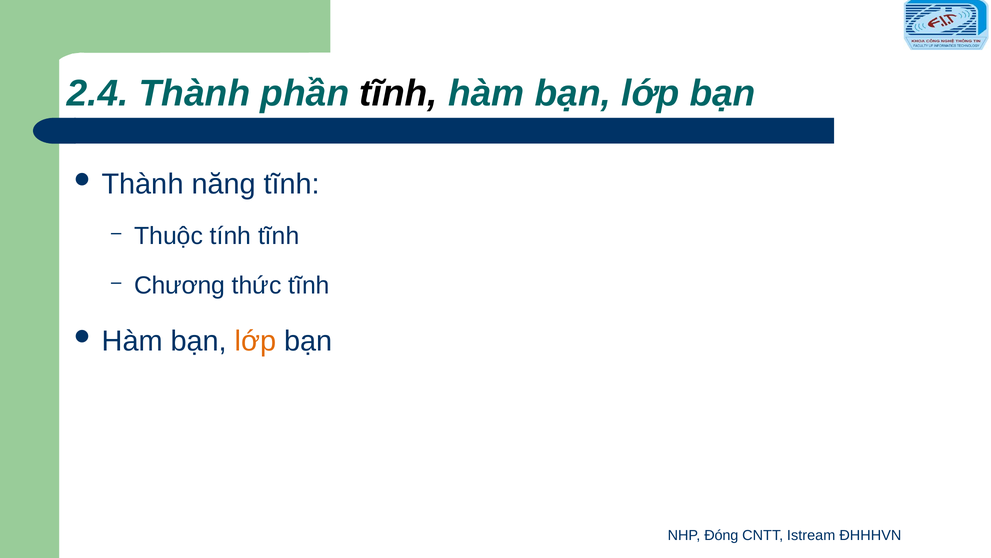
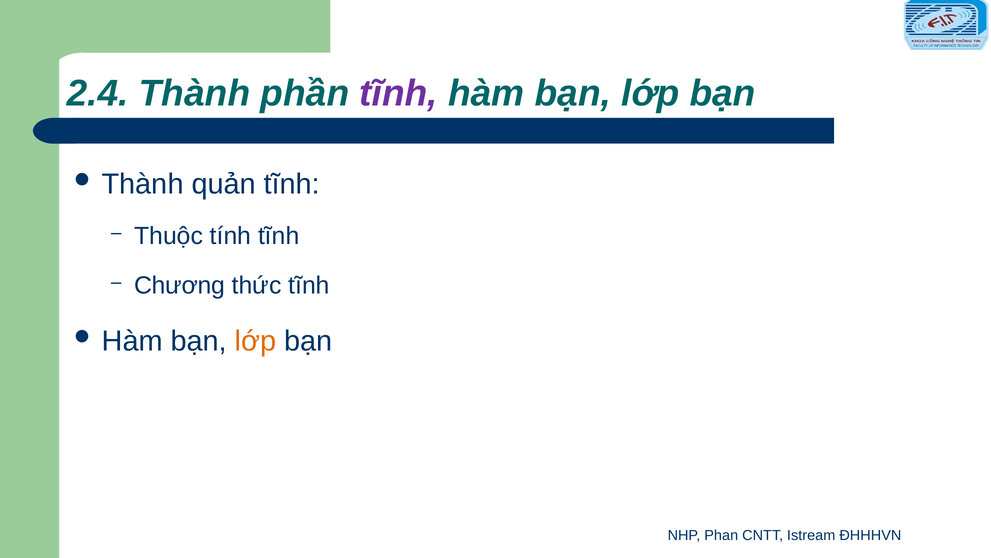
tĩnh colour: black -> purple
năng: năng -> quản
Đóng: Đóng -> Phan
